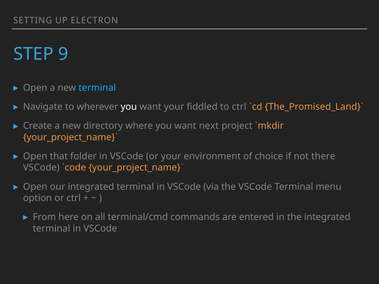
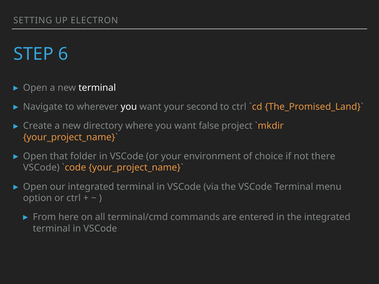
9: 9 -> 6
terminal at (97, 88) colour: light blue -> white
fiddled: fiddled -> second
next: next -> false
